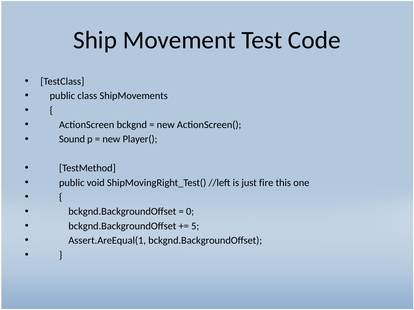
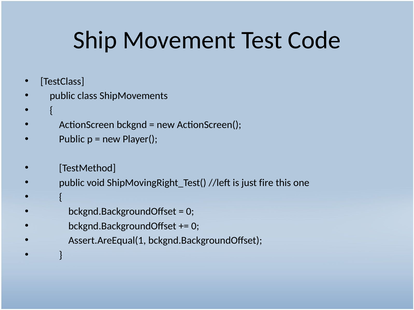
Sound at (72, 139): Sound -> Public
5 at (195, 226): 5 -> 0
